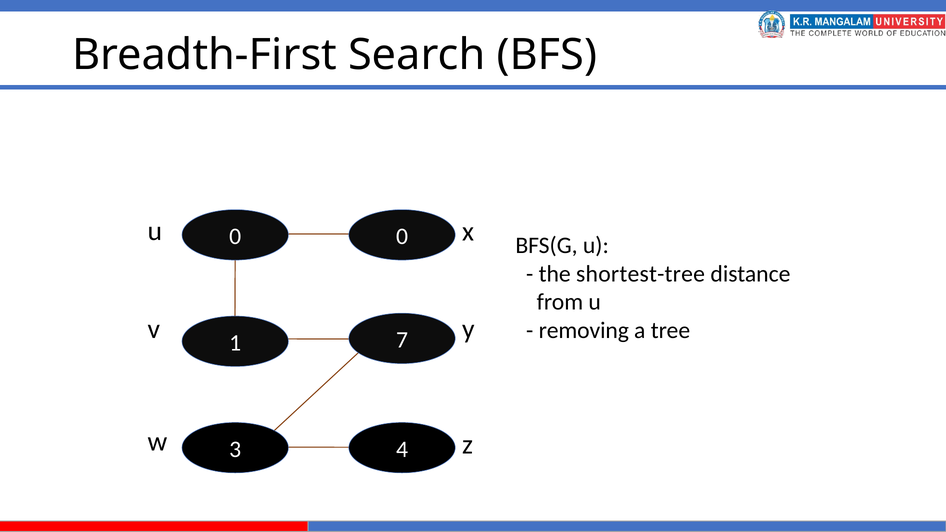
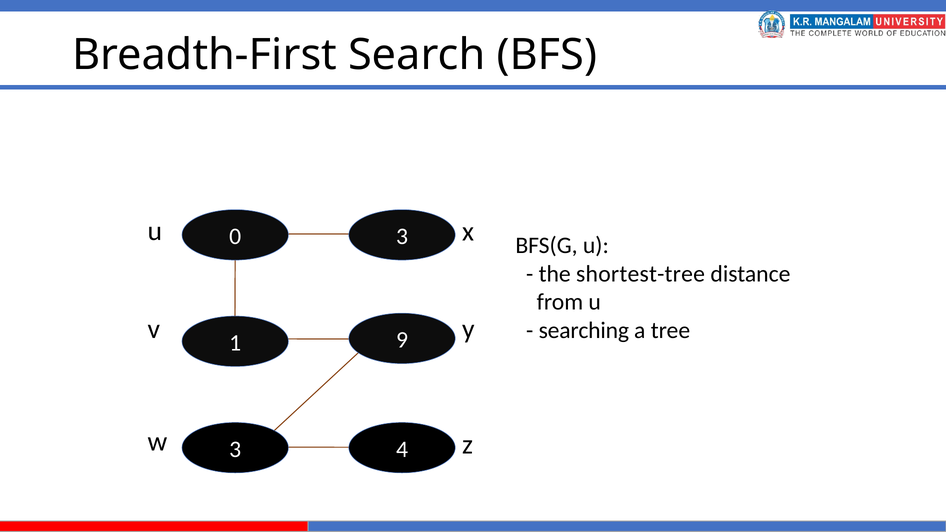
u 0: 0 -> 3
7: 7 -> 9
removing: removing -> searching
